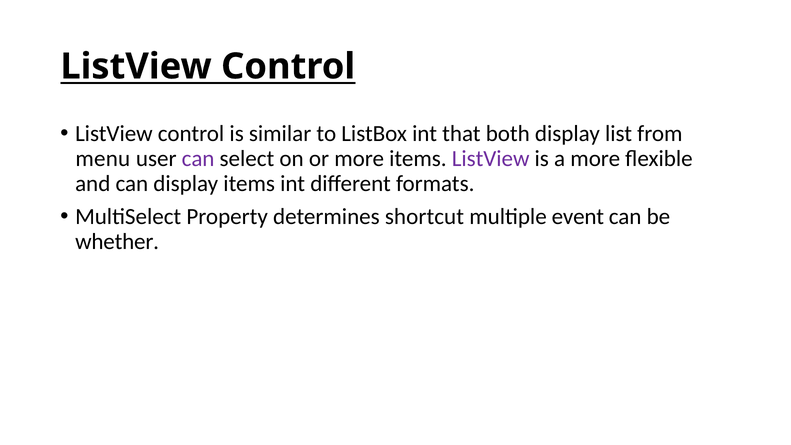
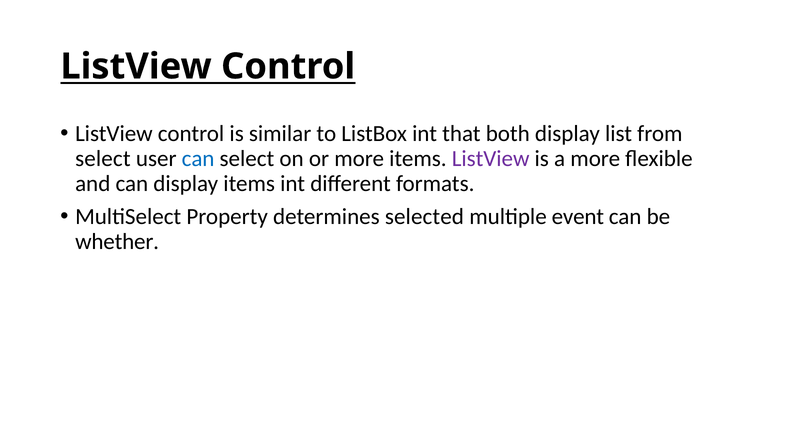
menu at (103, 159): menu -> select
can at (198, 159) colour: purple -> blue
shortcut: shortcut -> selected
